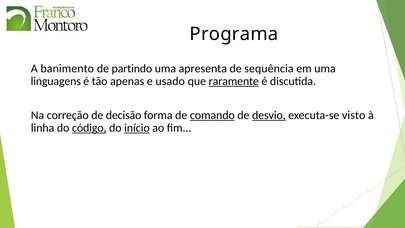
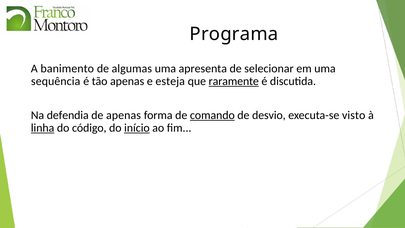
partindo: partindo -> algumas
sequência: sequência -> selecionar
linguagens: linguagens -> sequência
usado: usado -> esteja
correção: correção -> defendia
de decisão: decisão -> apenas
desvio underline: present -> none
linha underline: none -> present
código underline: present -> none
